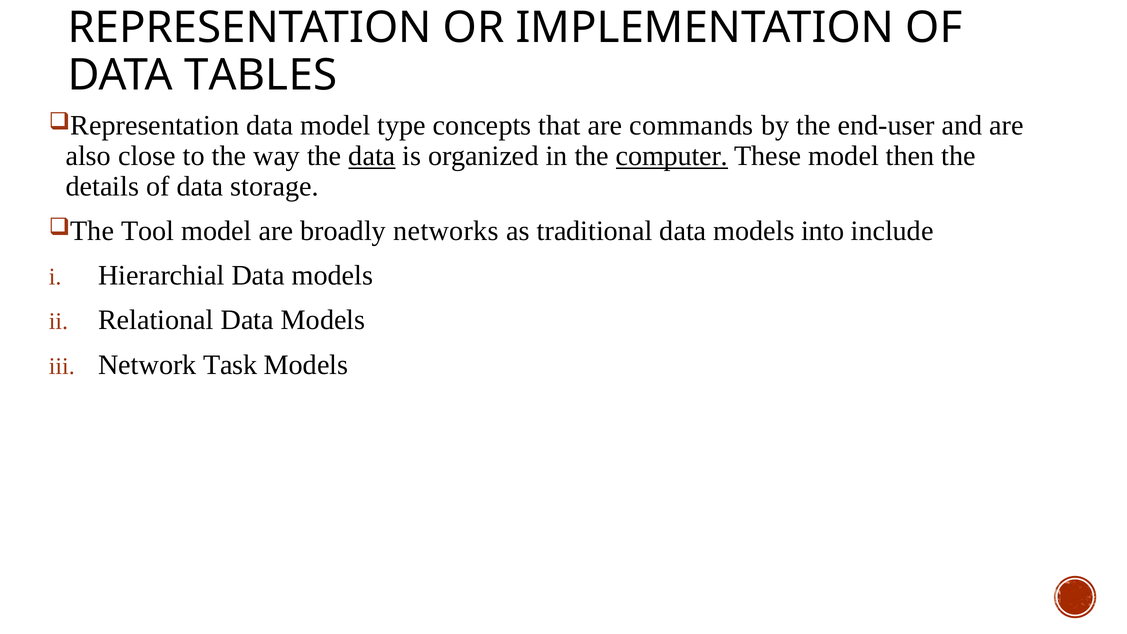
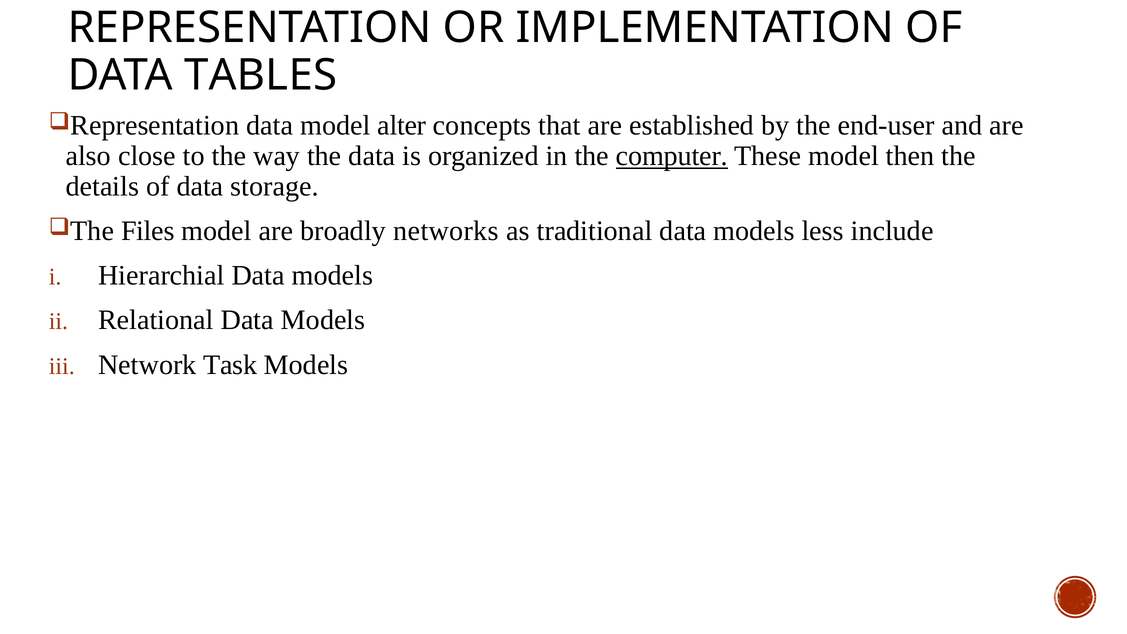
type: type -> alter
commands: commands -> established
data at (372, 156) underline: present -> none
Tool: Tool -> Files
into: into -> less
